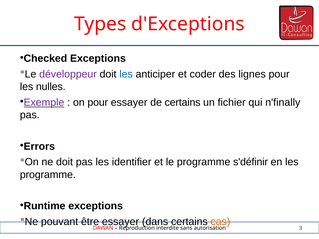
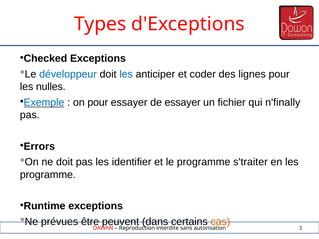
développeur colour: purple -> blue
Exemple colour: purple -> blue
de certains: certains -> essayer
s'définir: s'définir -> s'traiter
pouvant: pouvant -> prévues
être essayer: essayer -> peuvent
